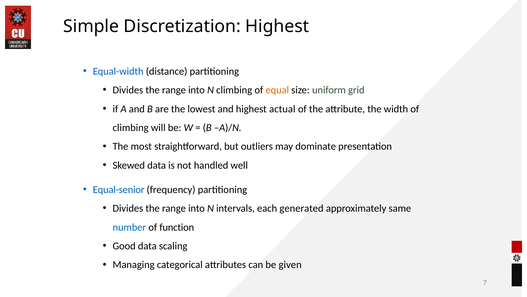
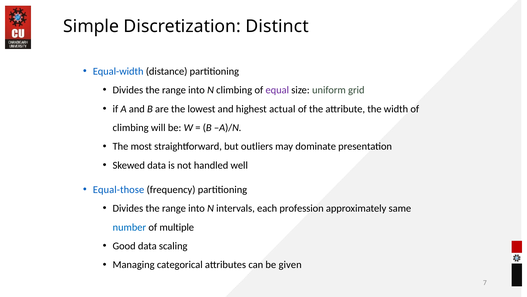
Discretization Highest: Highest -> Distinct
equal colour: orange -> purple
Equal-senior: Equal-senior -> Equal-those
generated: generated -> profession
function: function -> multiple
